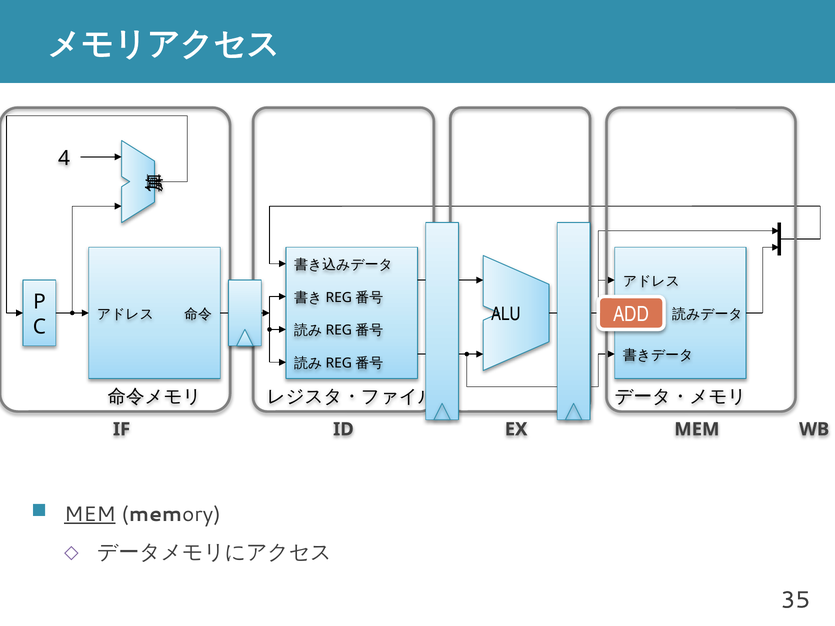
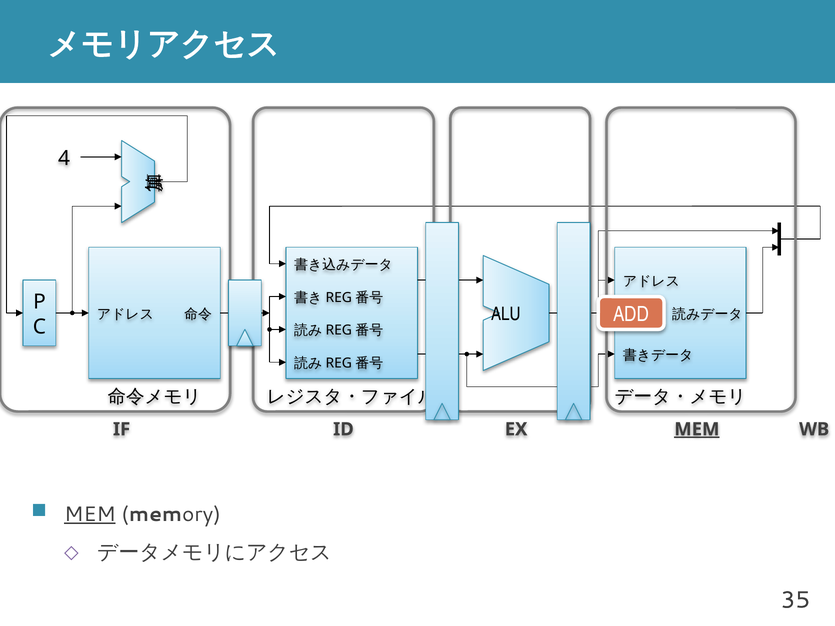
MEM at (697, 429) underline: none -> present
